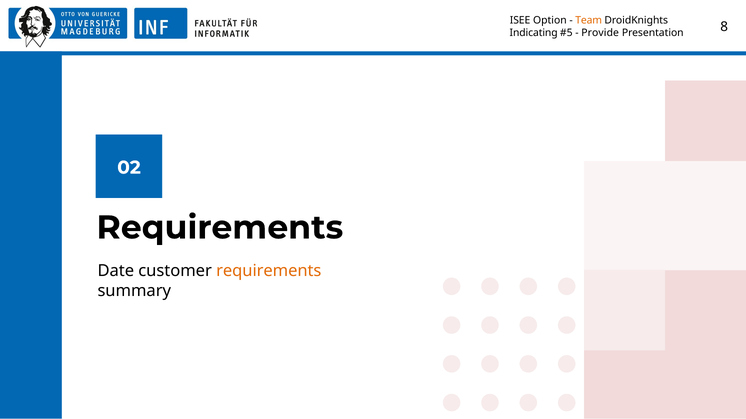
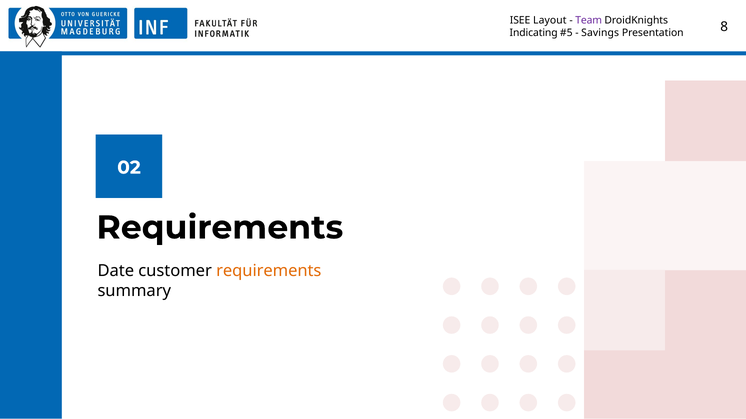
Option: Option -> Layout
Team colour: orange -> purple
Provide: Provide -> Savings
